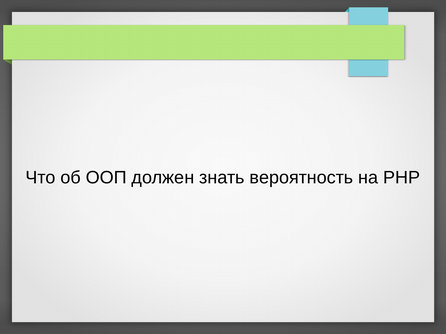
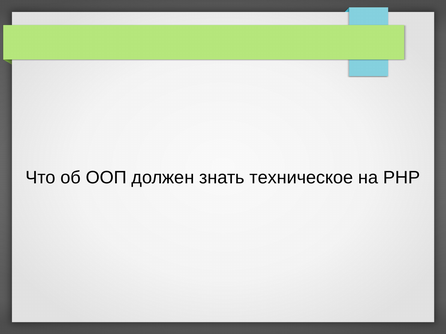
вероятность: вероятность -> техническое
